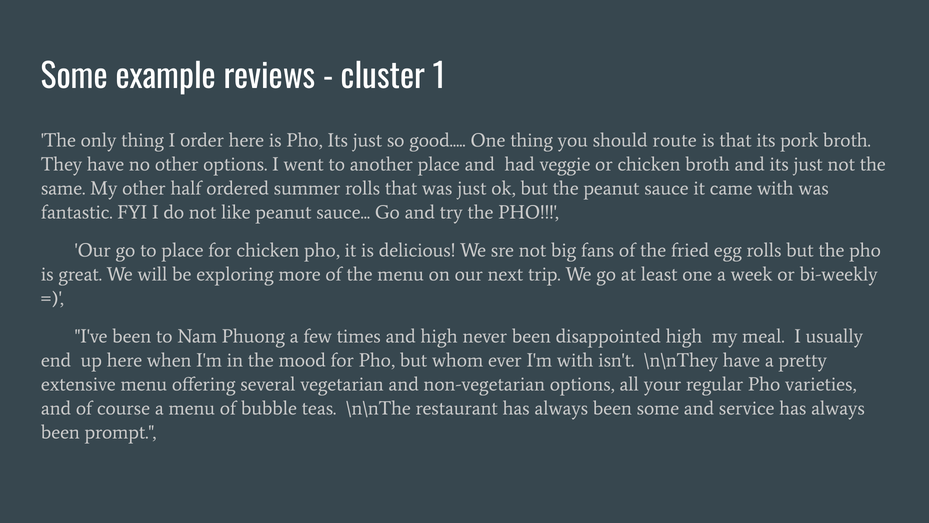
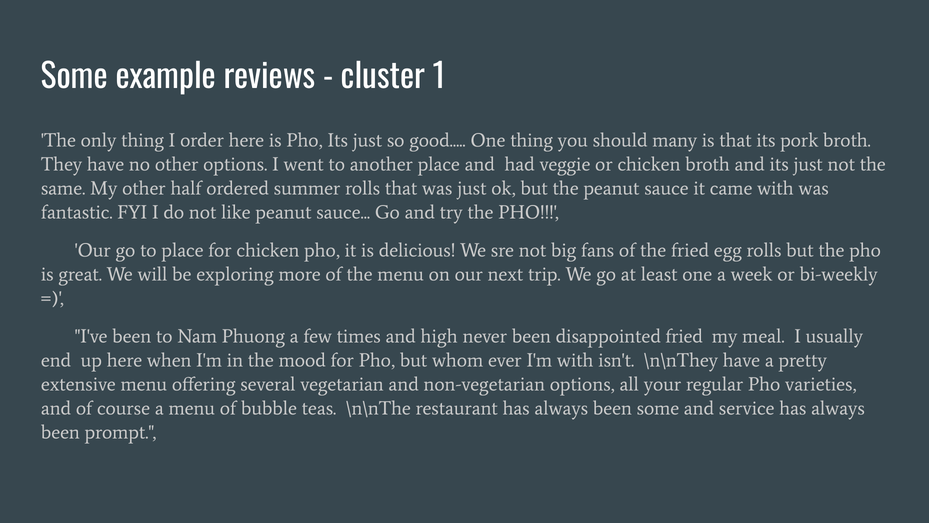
route: route -> many
disappointed high: high -> fried
